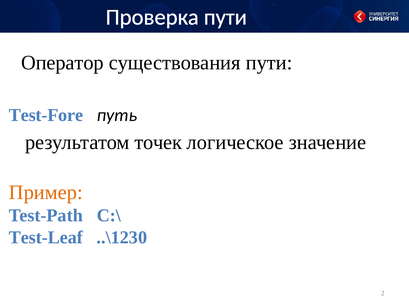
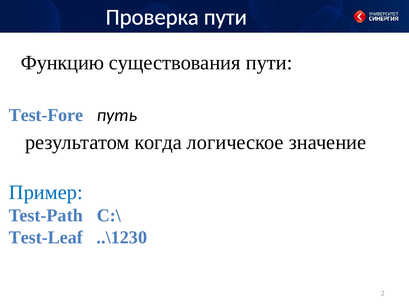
Оператор: Оператор -> Функцию
точек: точек -> когда
Пример colour: orange -> blue
